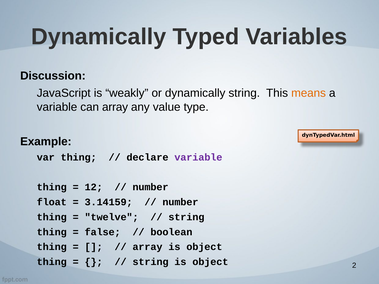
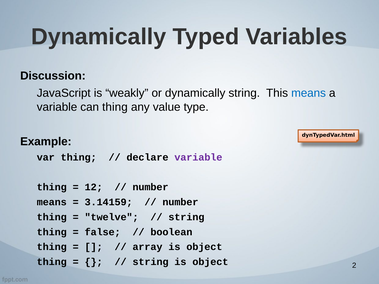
means at (309, 93) colour: orange -> blue
can array: array -> thing
float at (52, 202): float -> means
